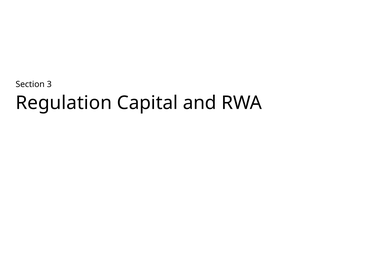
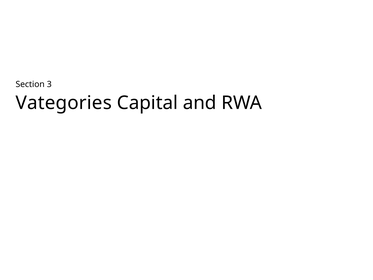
Regulation: Regulation -> Vategories
